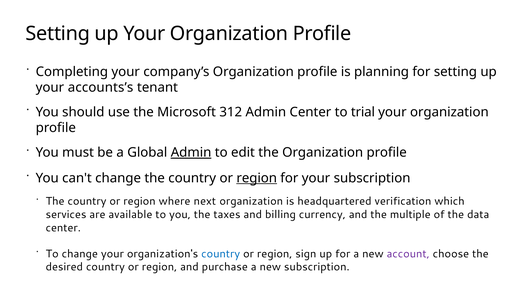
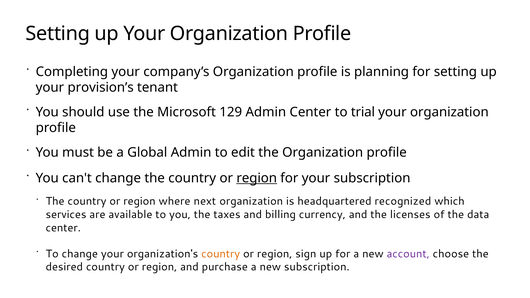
accounts’s: accounts’s -> provision’s
312: 312 -> 129
Admin at (191, 153) underline: present -> none
verification: verification -> recognized
multiple: multiple -> licenses
country at (221, 254) colour: blue -> orange
